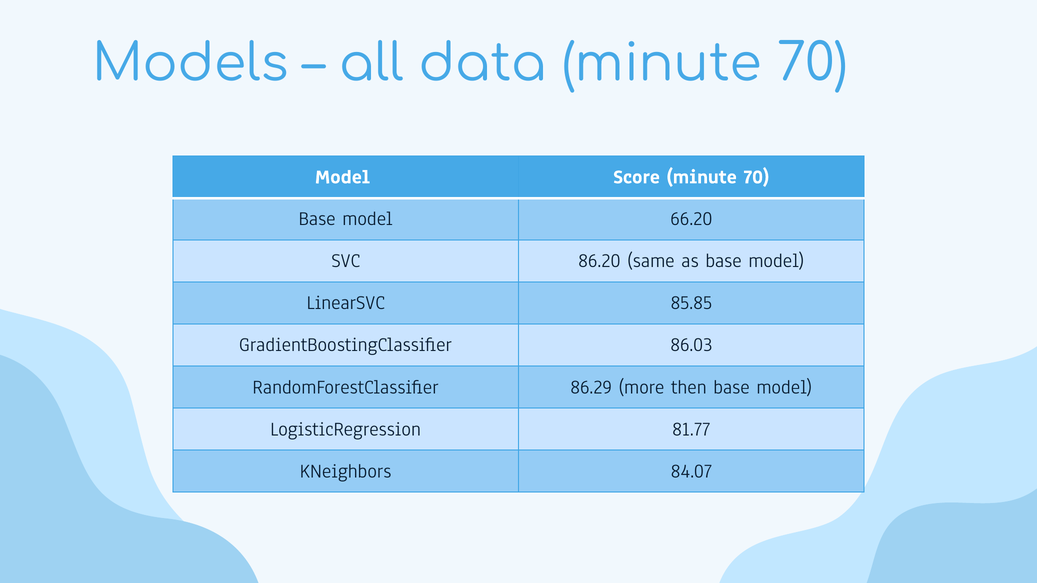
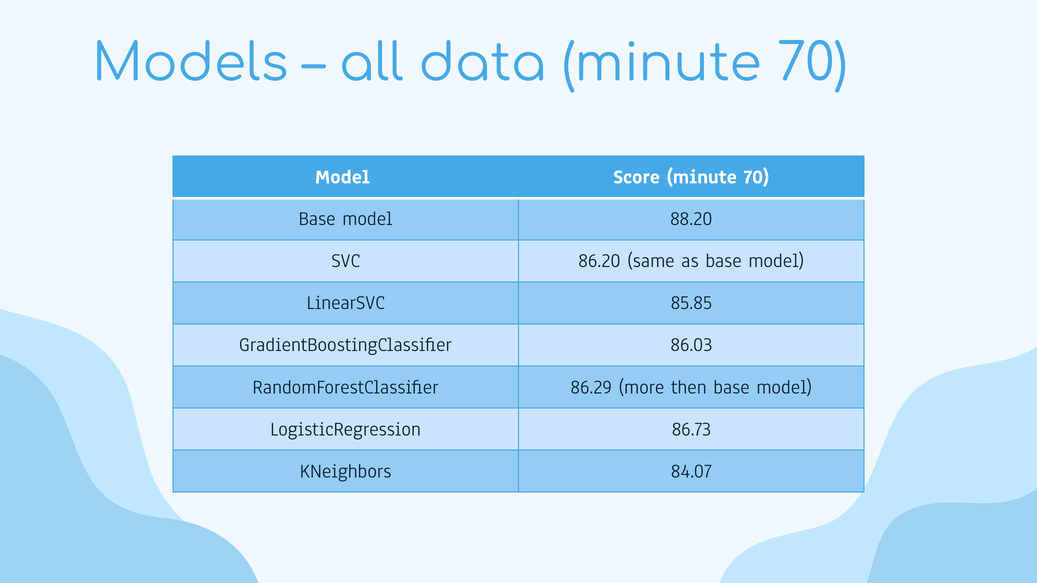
66.20: 66.20 -> 88.20
81.77: 81.77 -> 86.73
